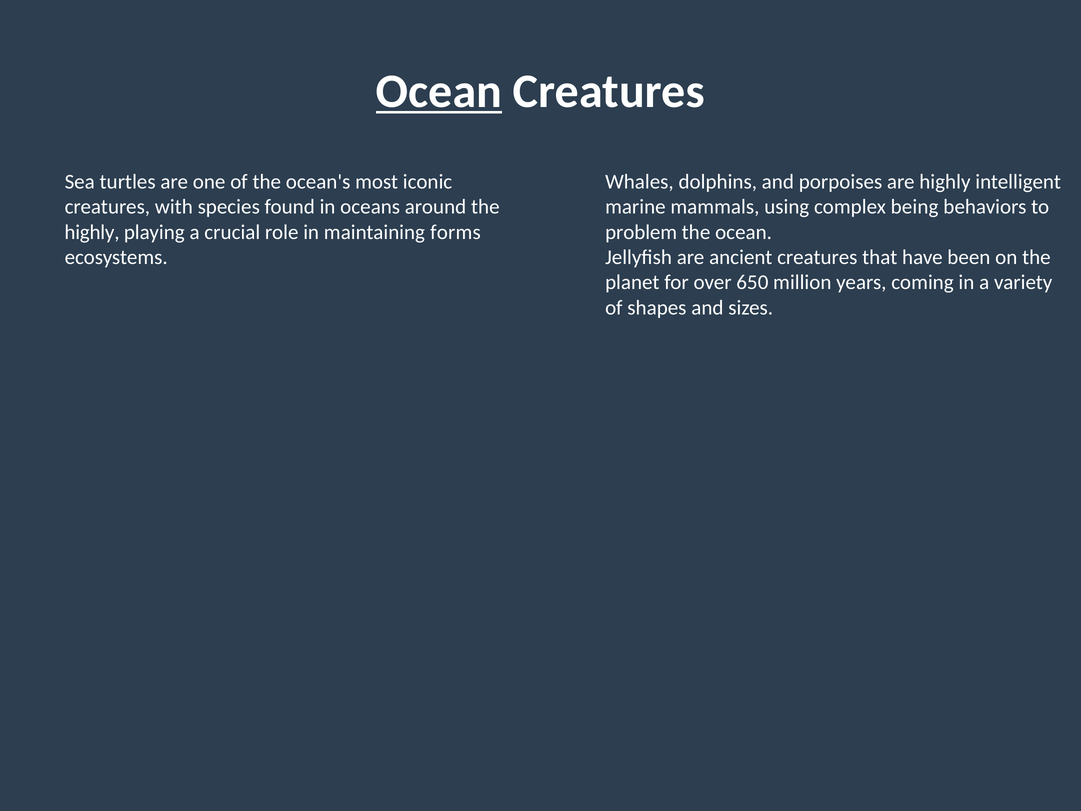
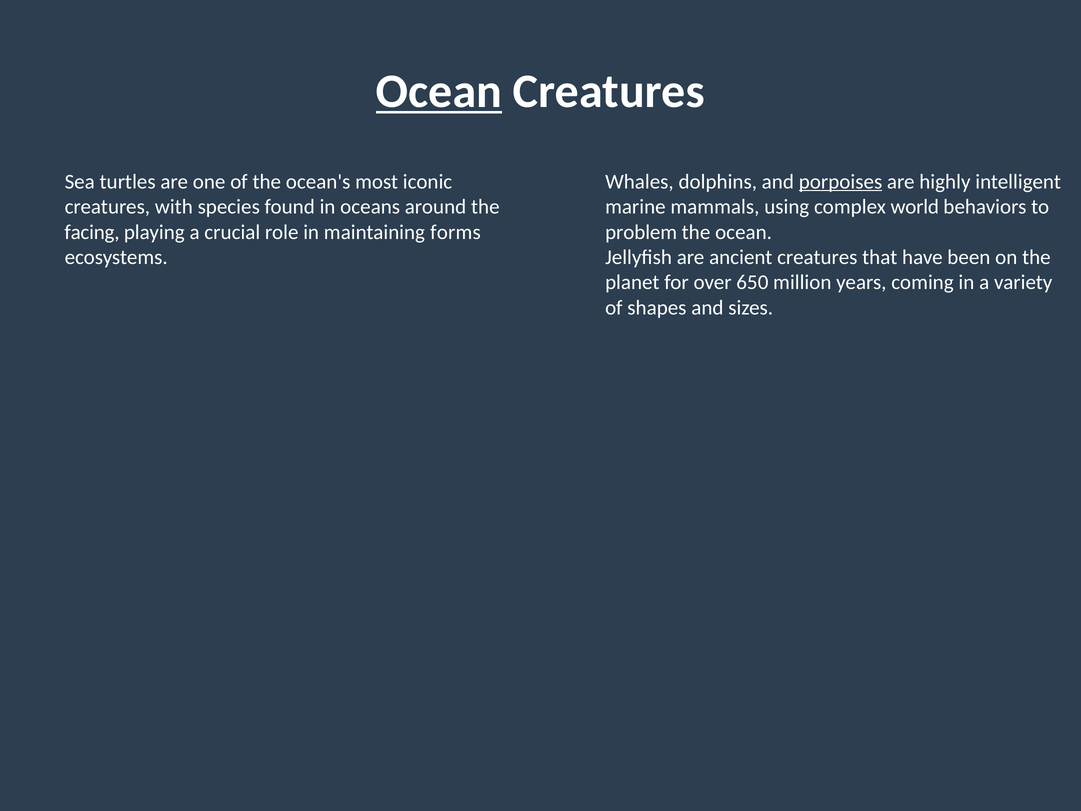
porpoises underline: none -> present
being: being -> world
highly at (92, 232): highly -> facing
